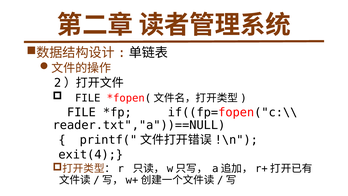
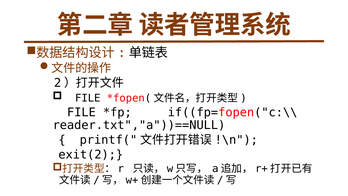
exit(4: exit(4 -> exit(2
